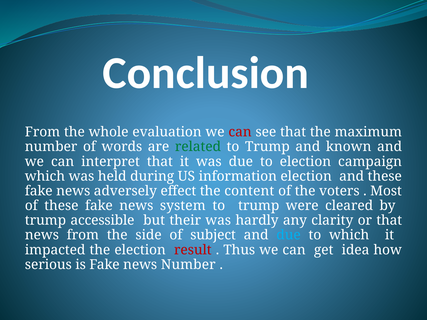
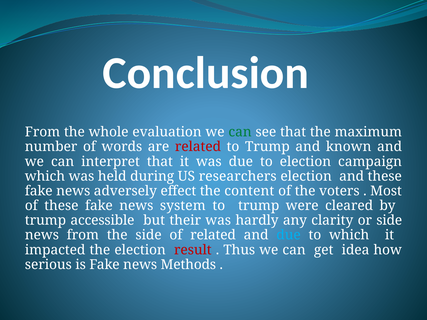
can at (240, 132) colour: red -> green
related at (198, 147) colour: green -> red
information: information -> researchers
or that: that -> side
of subject: subject -> related
news Number: Number -> Methods
